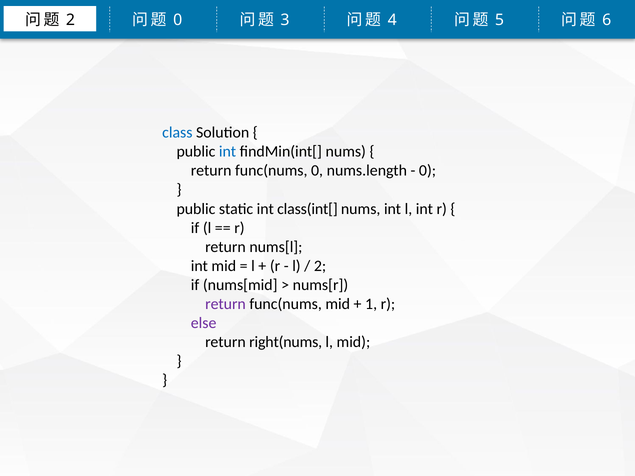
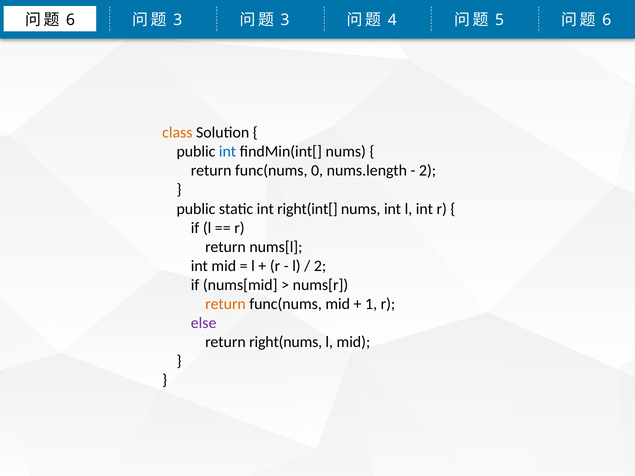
2 at (70, 20): 2 -> 6
0 at (178, 20): 0 -> 3
class colour: blue -> orange
0 at (428, 171): 0 -> 2
class(int[: class(int[ -> right(int[
return at (225, 304) colour: purple -> orange
